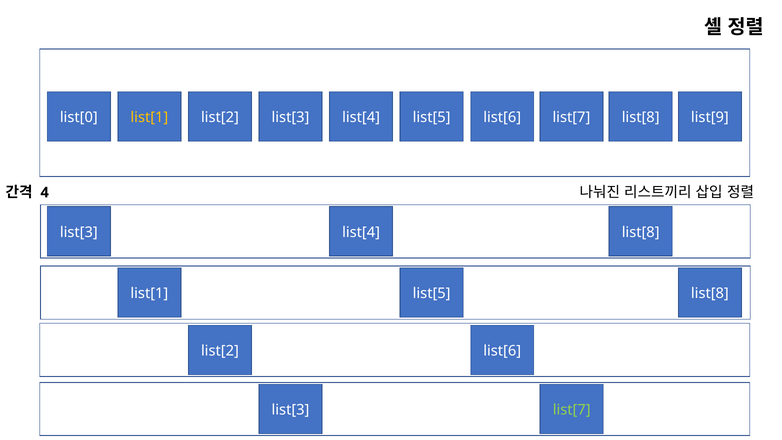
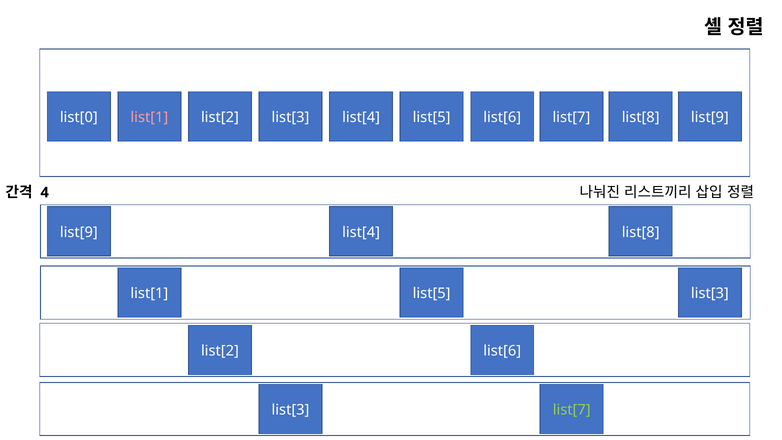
list[1 at (149, 118) colour: yellow -> pink
list[3 at (79, 232): list[3 -> list[9
list[5 list[8: list[8 -> list[3
